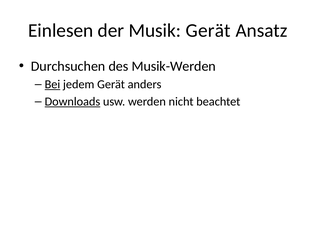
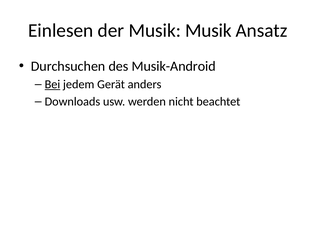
Musik Gerät: Gerät -> Musik
Musik-Werden: Musik-Werden -> Musik-Android
Downloads underline: present -> none
